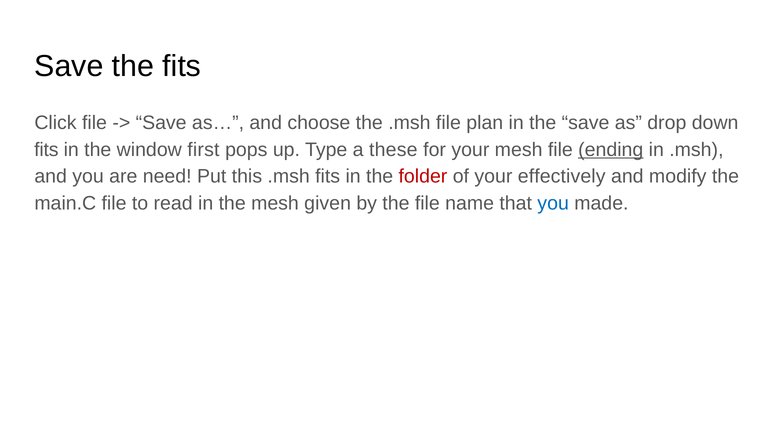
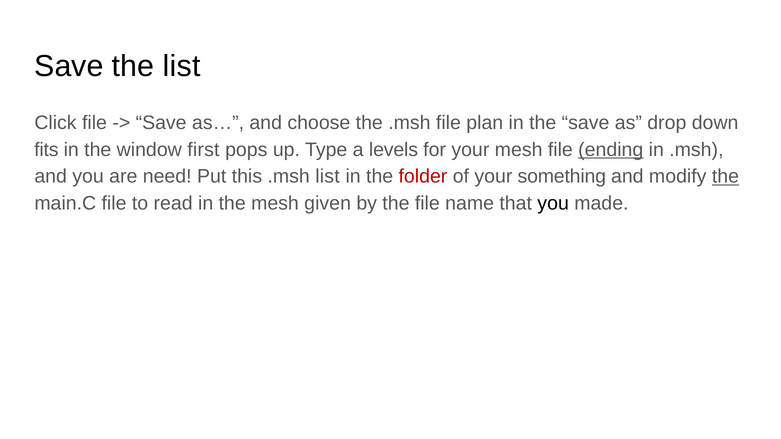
the fits: fits -> list
these: these -> levels
.msh fits: fits -> list
effectively: effectively -> something
the at (725, 177) underline: none -> present
you at (553, 204) colour: blue -> black
